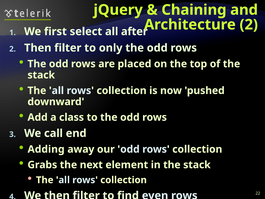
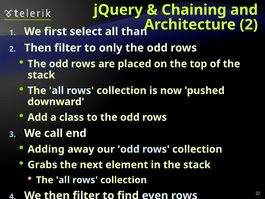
after: after -> than
